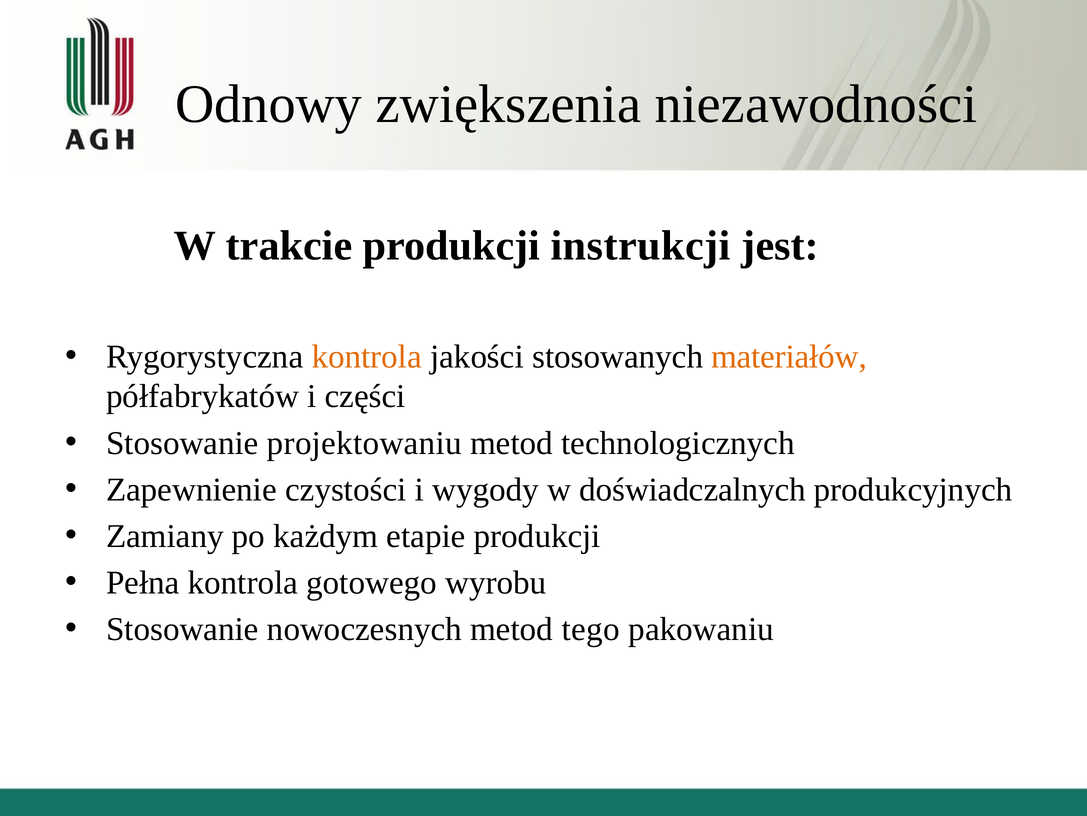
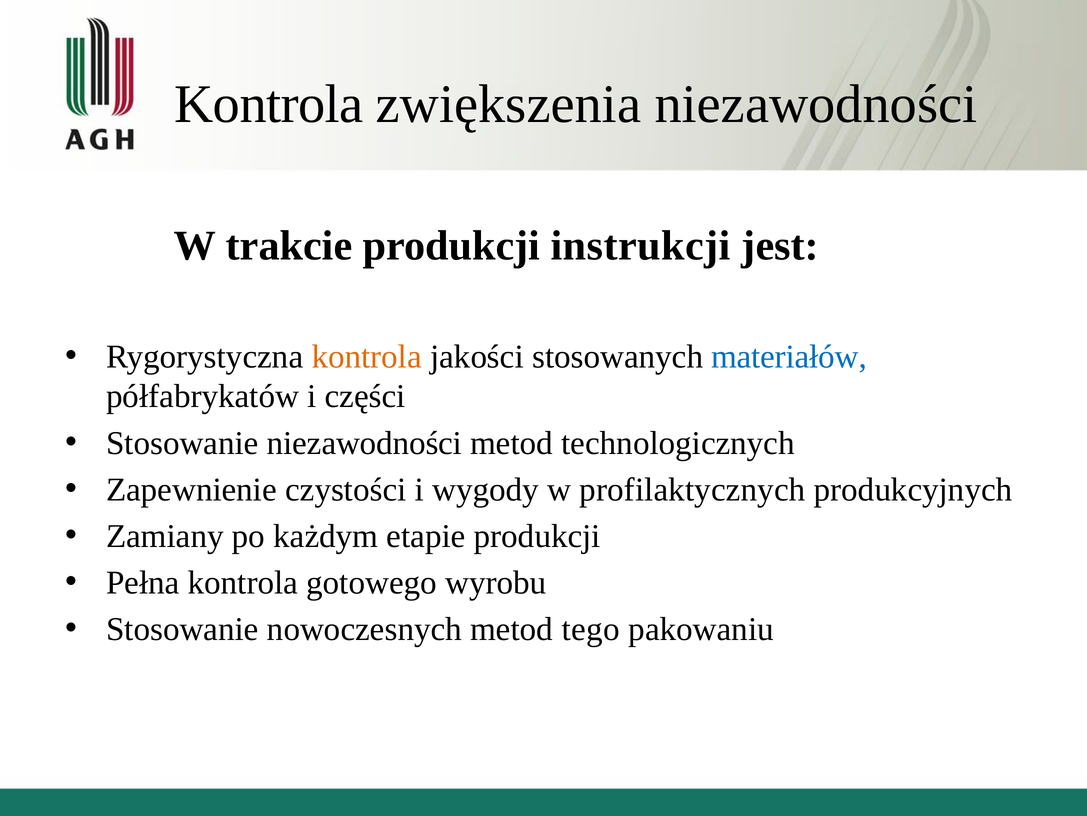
Odnowy at (269, 104): Odnowy -> Kontrola
materiałów colour: orange -> blue
Stosowanie projektowaniu: projektowaniu -> niezawodności
doświadczalnych: doświadczalnych -> profilaktycznych
